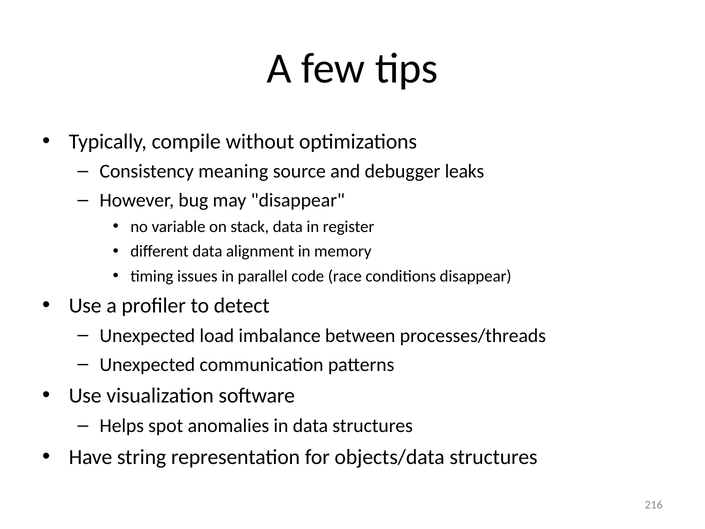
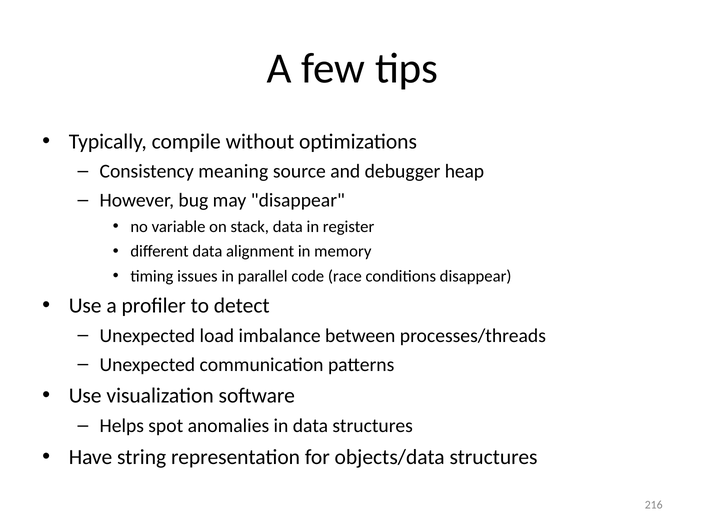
leaks: leaks -> heap
